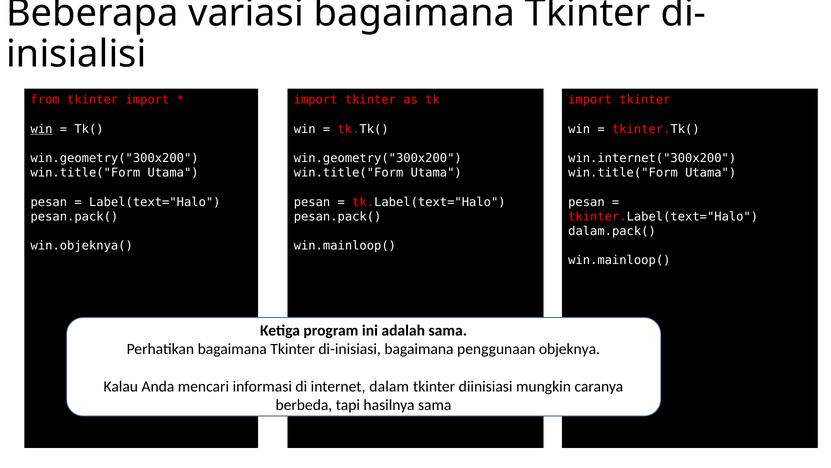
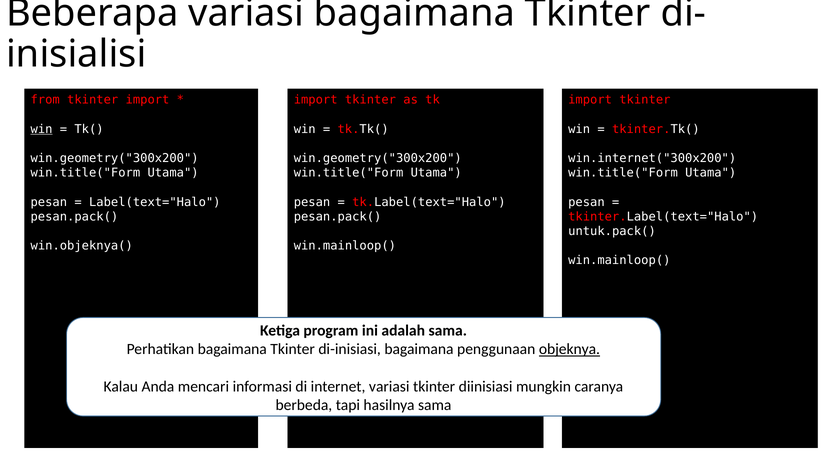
dalam.pack(: dalam.pack( -> untuk.pack(
objeknya underline: none -> present
internet dalam: dalam -> variasi
